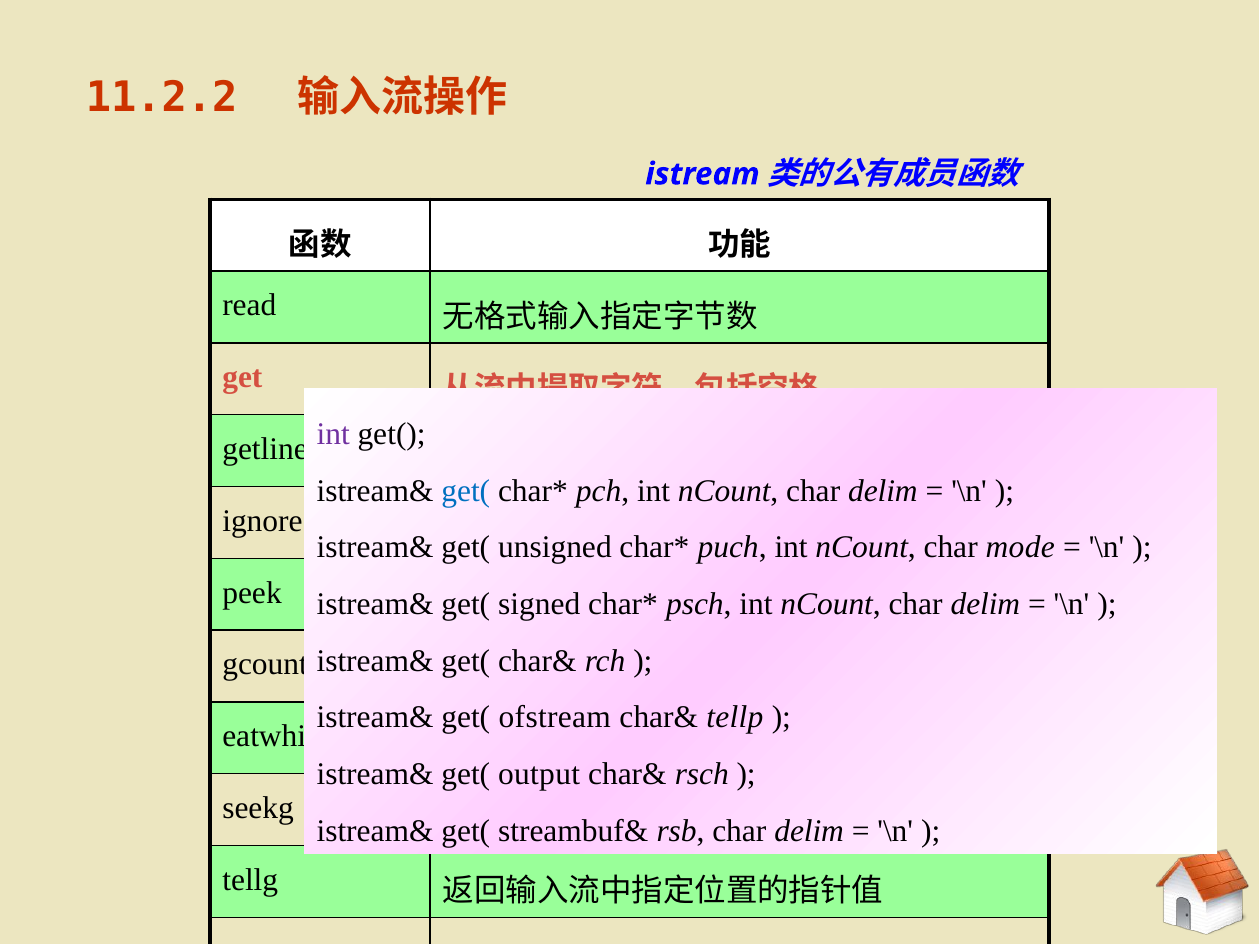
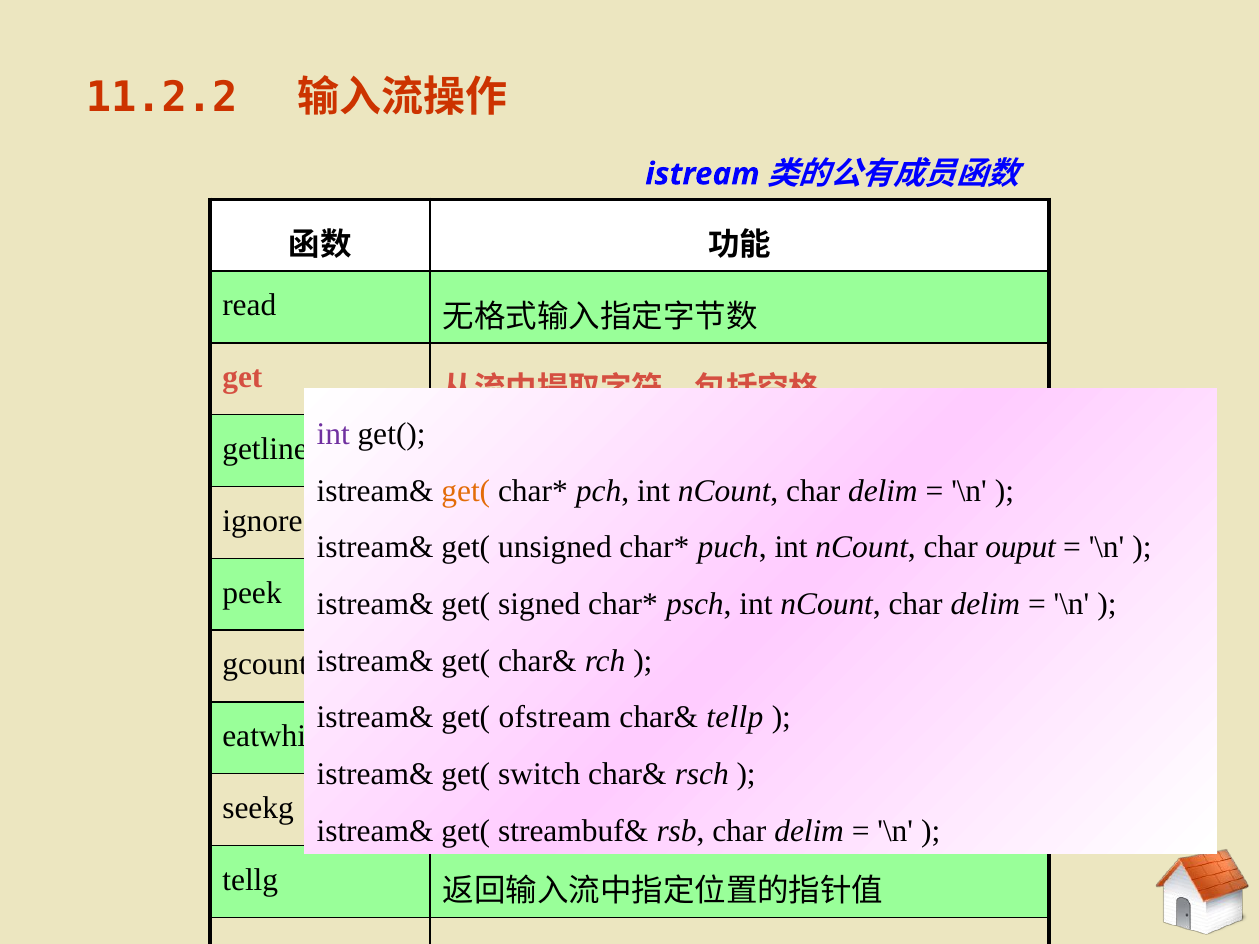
get( at (466, 491) colour: blue -> orange
mode: mode -> ouput
output: output -> switch
